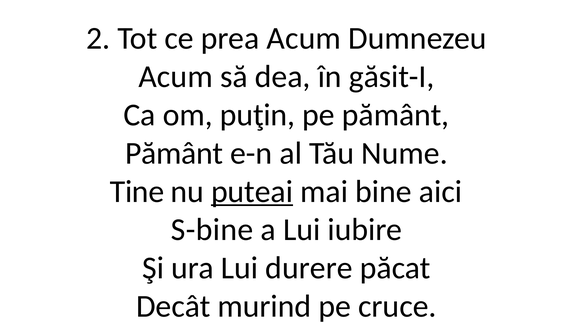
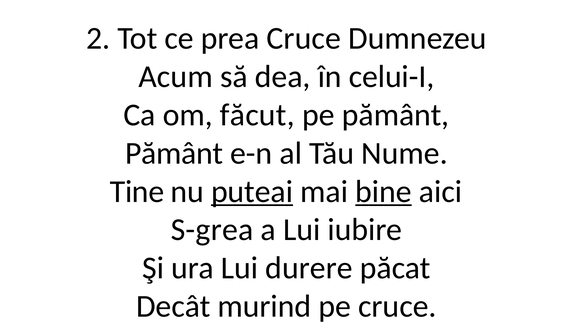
prea Acum: Acum -> Cruce
găsit-I: găsit-I -> celui-I
puţin: puţin -> făcut
bine underline: none -> present
S-bine: S-bine -> S-grea
